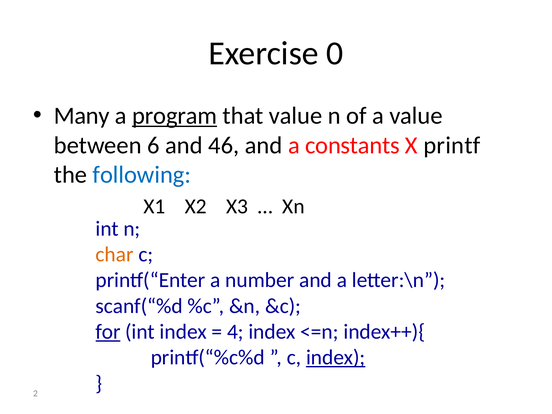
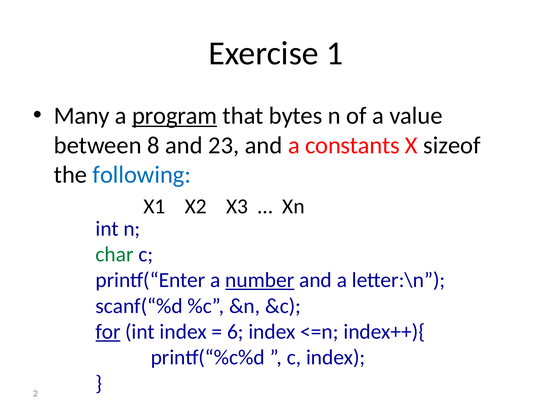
0: 0 -> 1
that value: value -> bytes
6: 6 -> 8
46: 46 -> 23
printf: printf -> sizeof
char colour: orange -> green
number underline: none -> present
4: 4 -> 6
index at (336, 358) underline: present -> none
